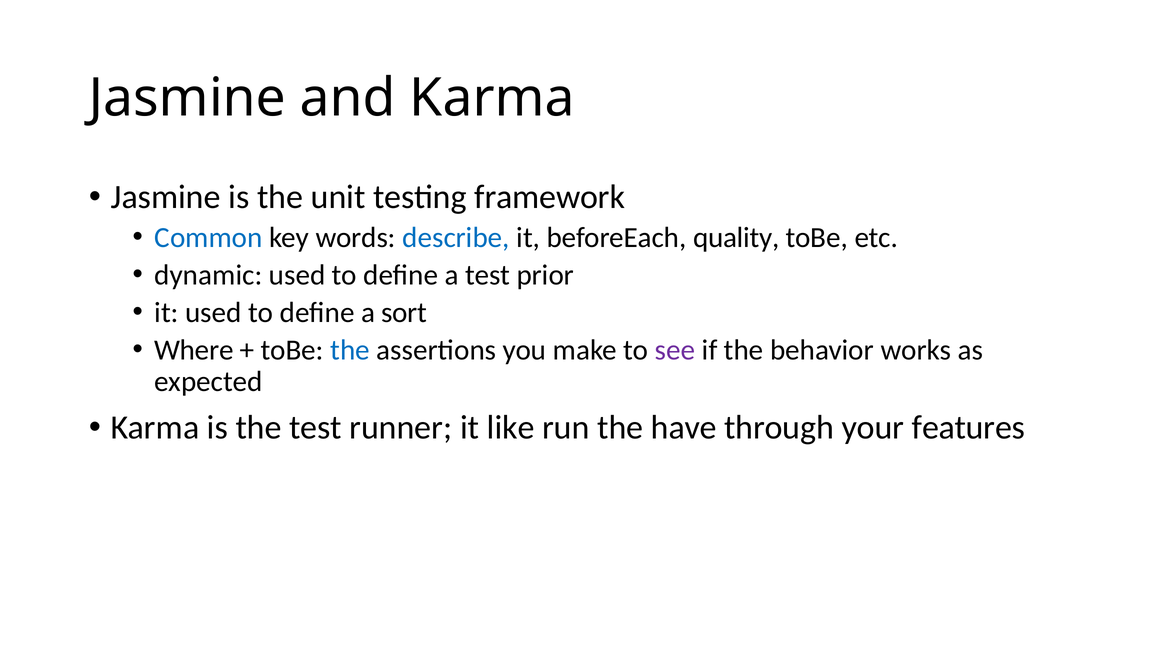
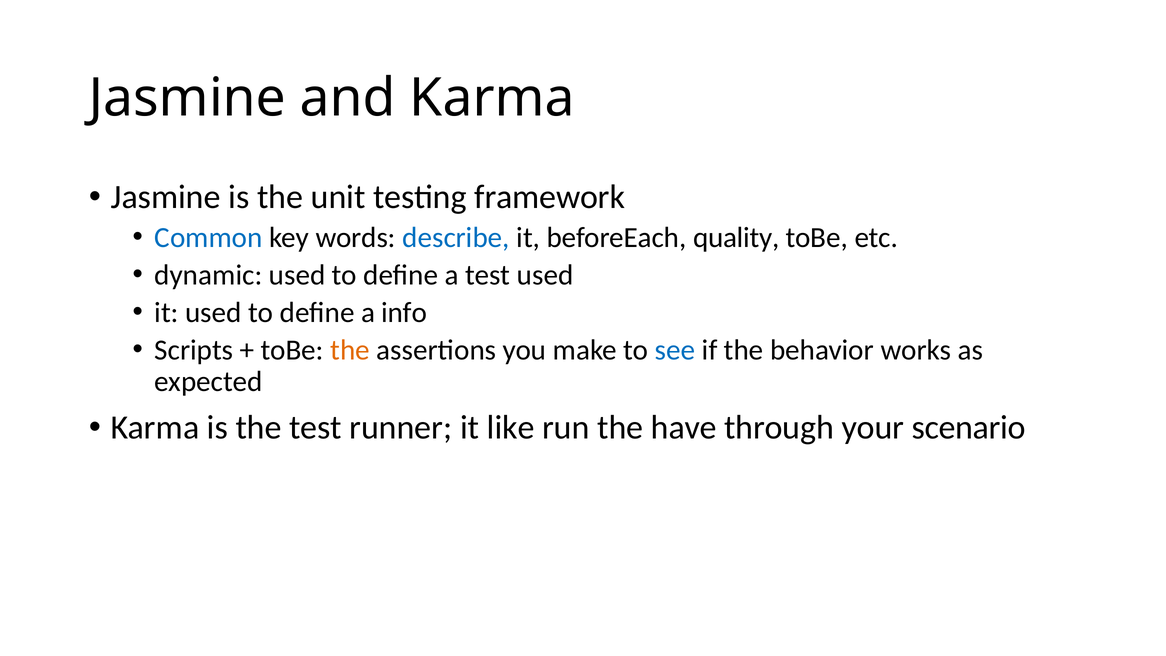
test prior: prior -> used
sort: sort -> info
Where: Where -> Scripts
the at (350, 350) colour: blue -> orange
see colour: purple -> blue
features: features -> scenario
